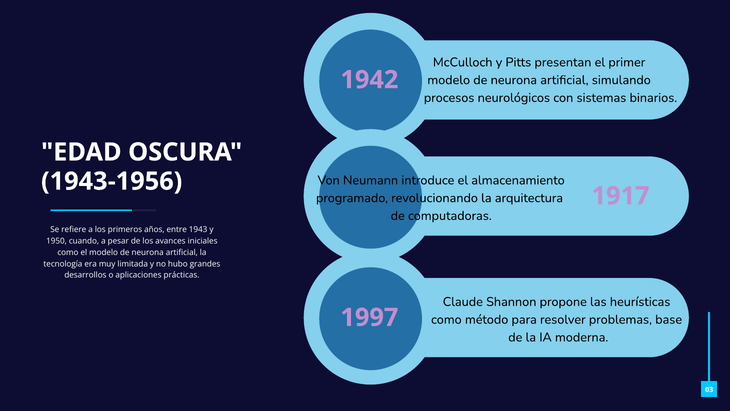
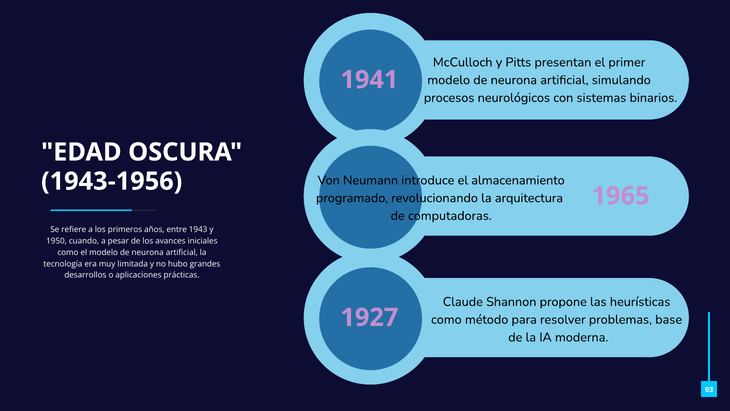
1942: 1942 -> 1941
1917: 1917 -> 1965
1997: 1997 -> 1927
